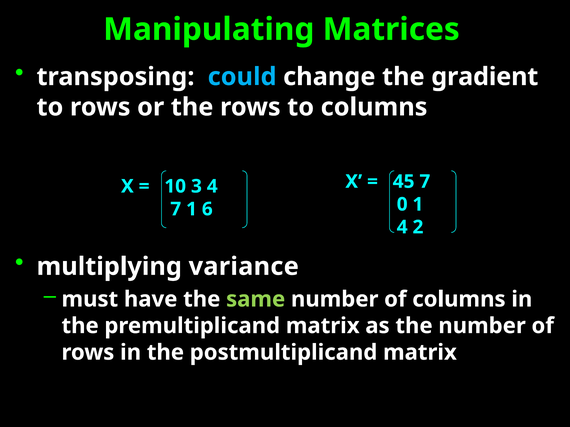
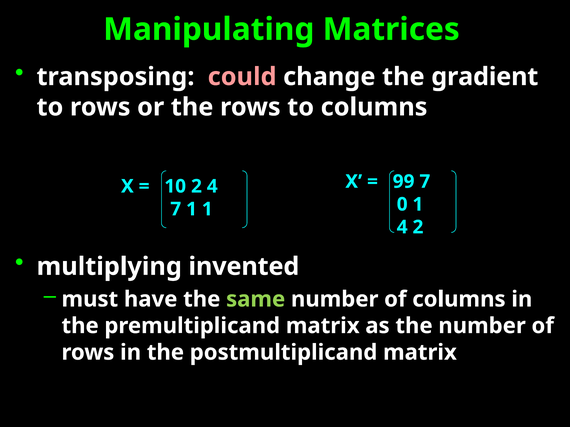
could colour: light blue -> pink
45: 45 -> 99
10 3: 3 -> 2
1 6: 6 -> 1
variance: variance -> invented
